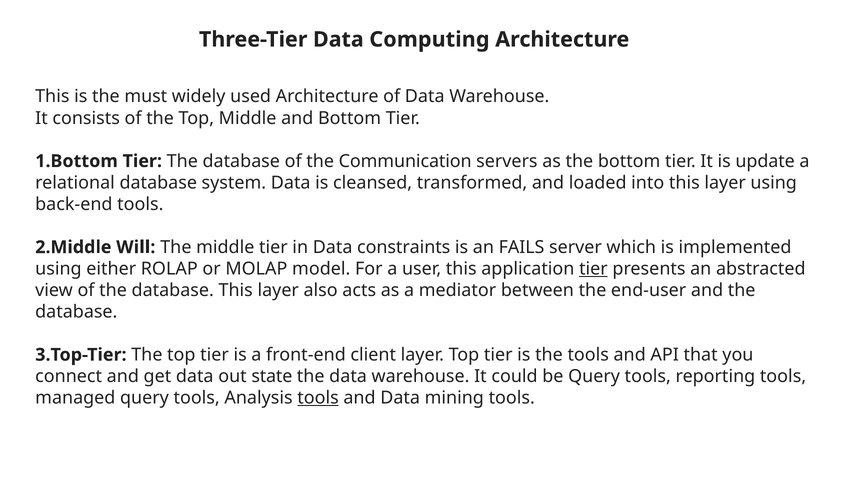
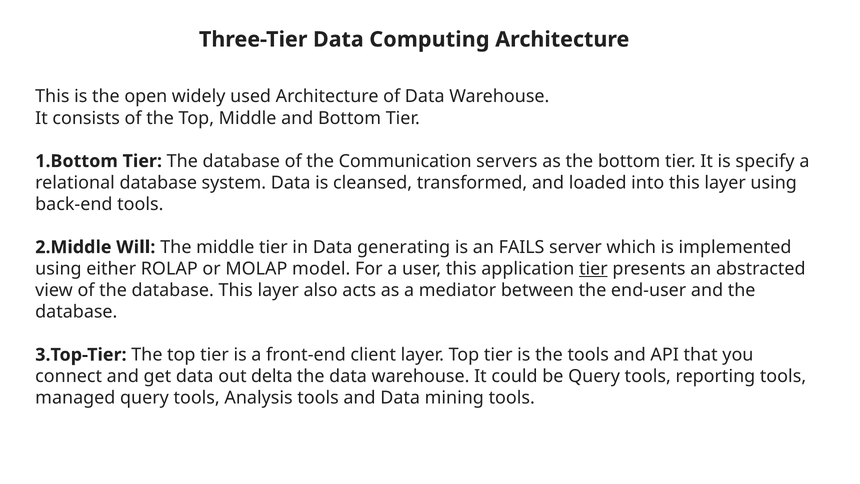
must: must -> open
update: update -> specify
constraints: constraints -> generating
state: state -> delta
tools at (318, 398) underline: present -> none
